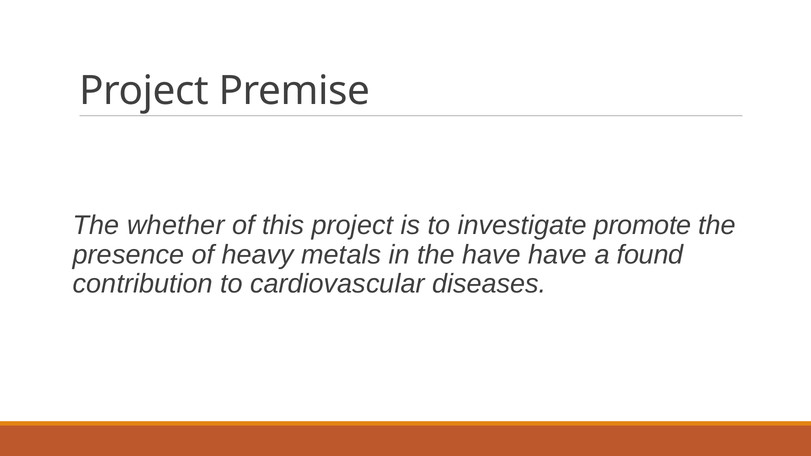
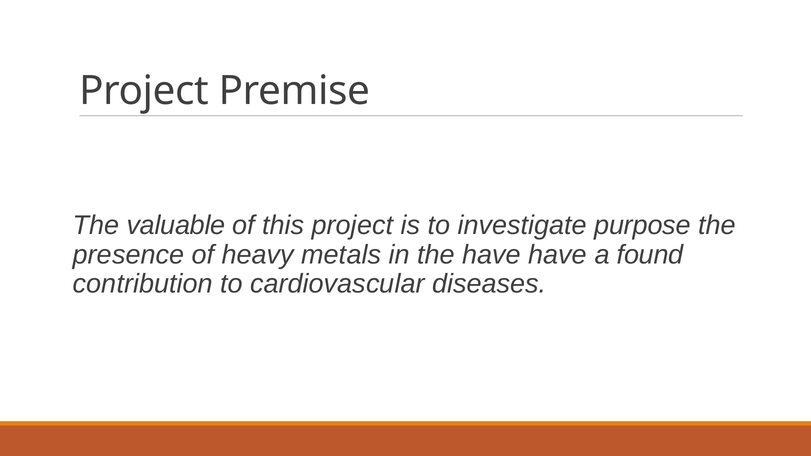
whether: whether -> valuable
promote: promote -> purpose
